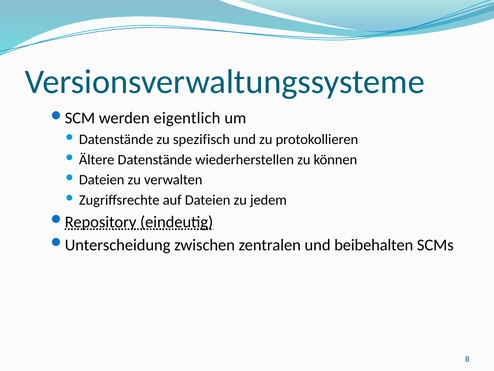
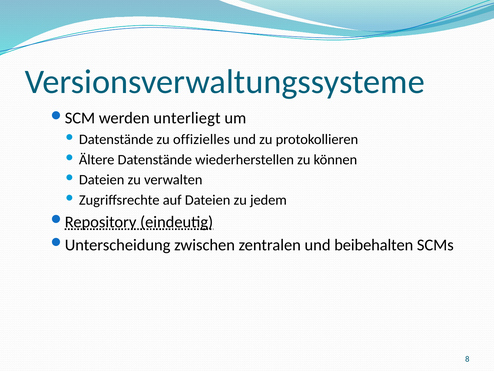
eigentlich: eigentlich -> unterliegt
spezifisch: spezifisch -> offizielles
